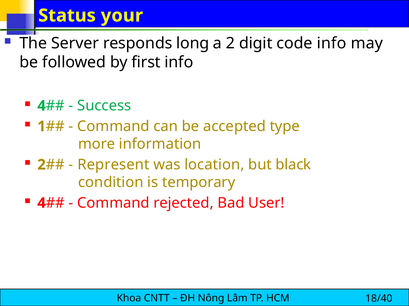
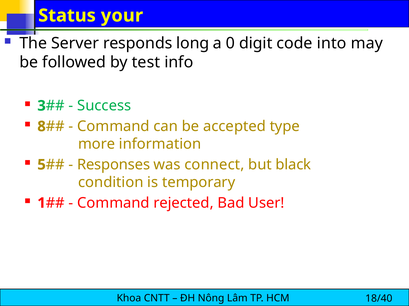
a 2: 2 -> 0
code info: info -> into
first: first -> test
4 at (42, 106): 4 -> 3
1: 1 -> 8
2 at (42, 165): 2 -> 5
Represent: Represent -> Responses
location: location -> connect
4 at (42, 203): 4 -> 1
